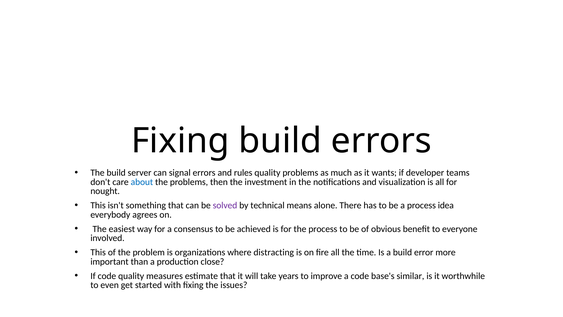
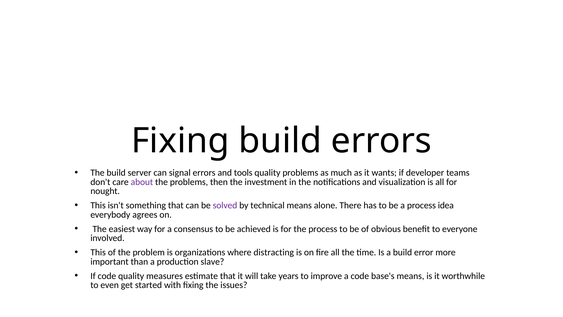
rules: rules -> tools
about colour: blue -> purple
close: close -> slave
base's similar: similar -> means
